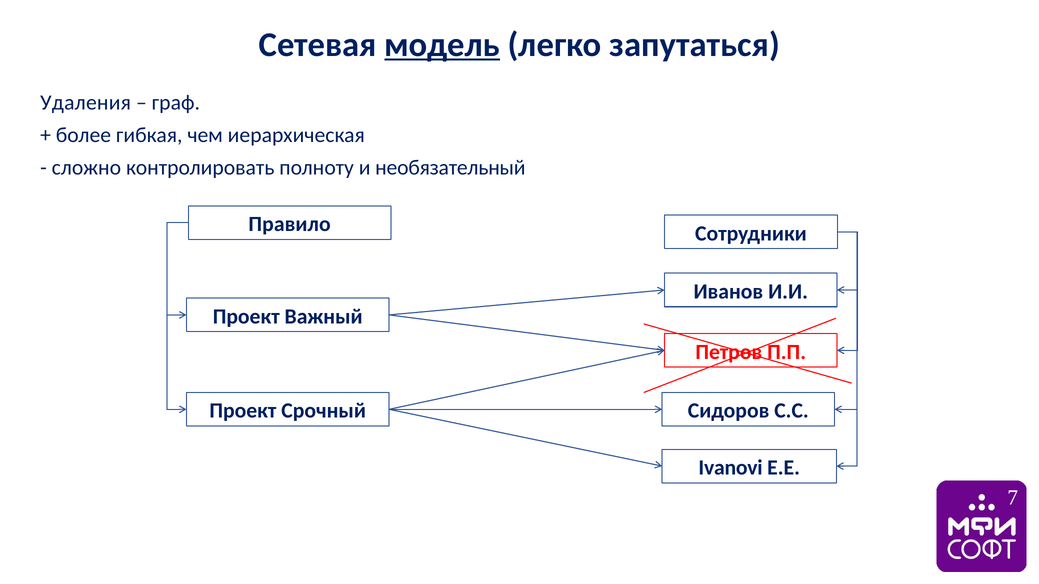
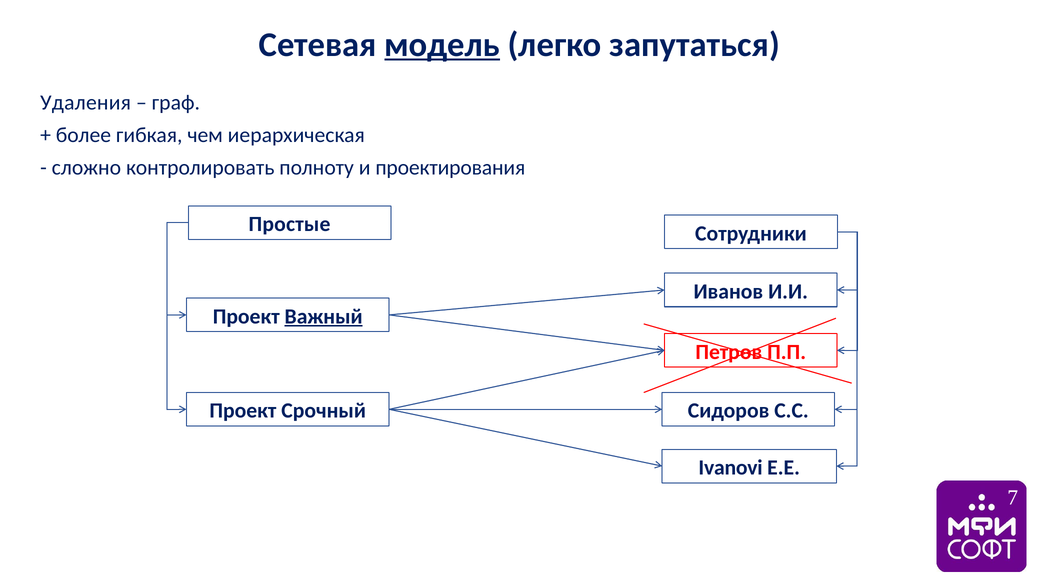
необязательный: необязательный -> проектирования
Правило: Правило -> Простые
Важный underline: none -> present
